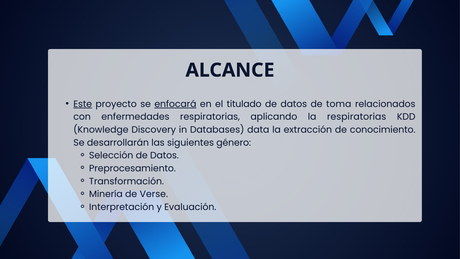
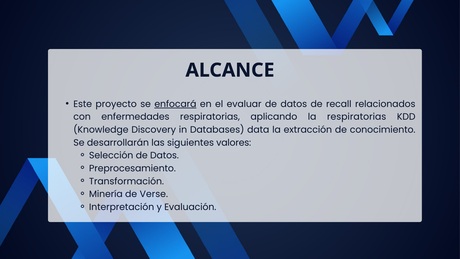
Este underline: present -> none
titulado: titulado -> evaluar
toma: toma -> recall
género: género -> valores
